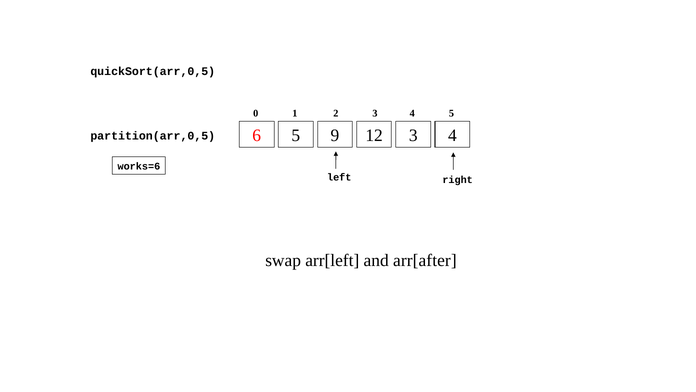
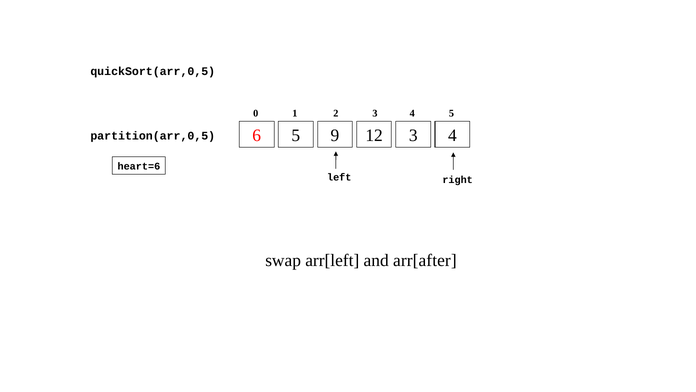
works=6: works=6 -> heart=6
